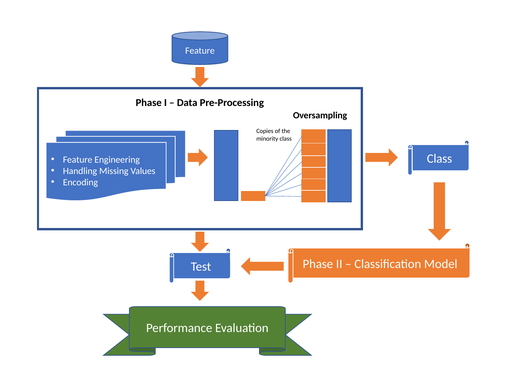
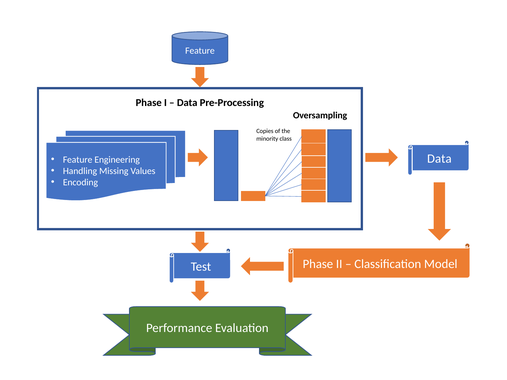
Class at (439, 159): Class -> Data
